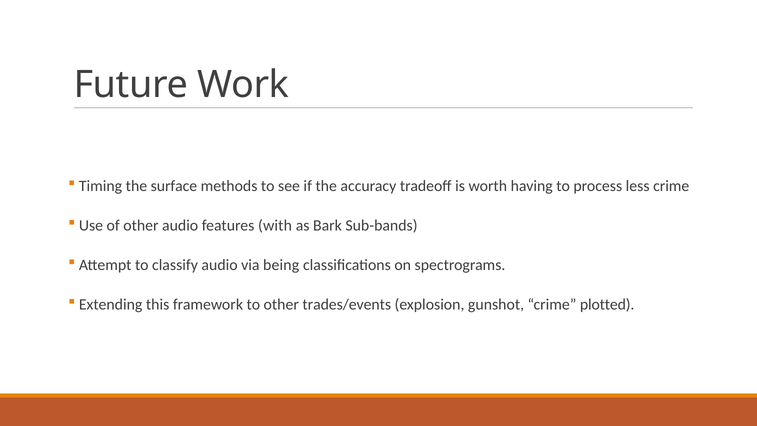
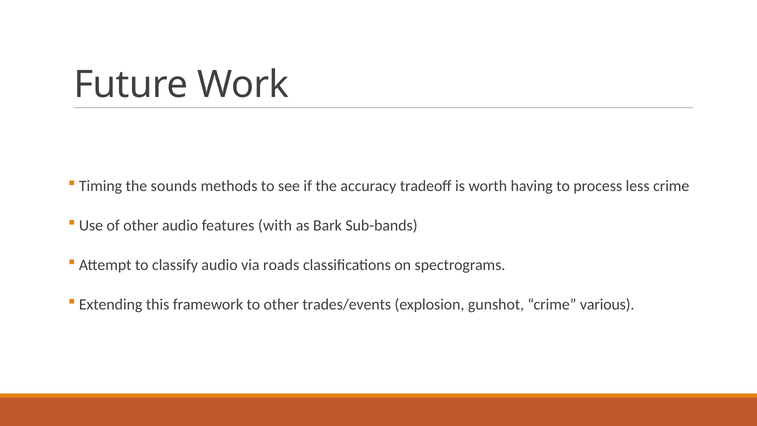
surface: surface -> sounds
being: being -> roads
plotted: plotted -> various
